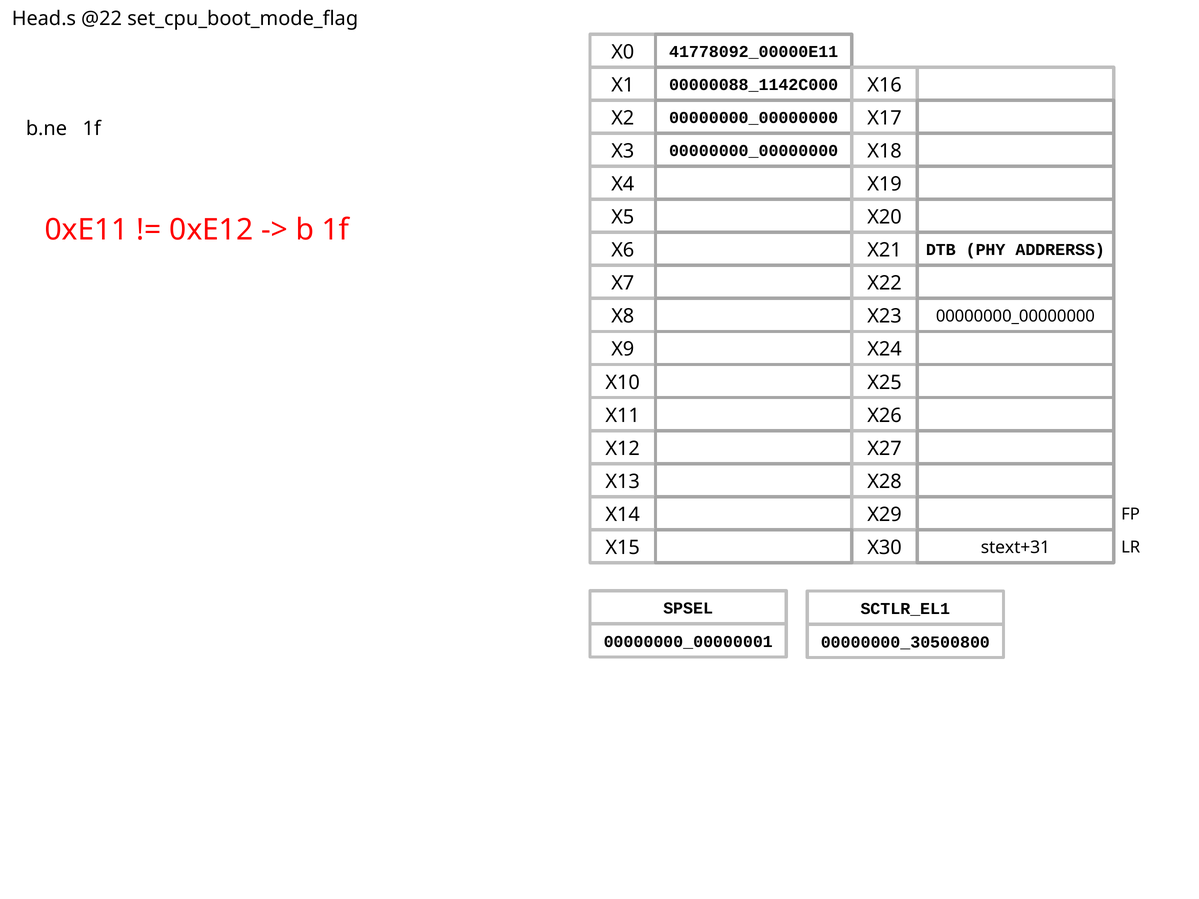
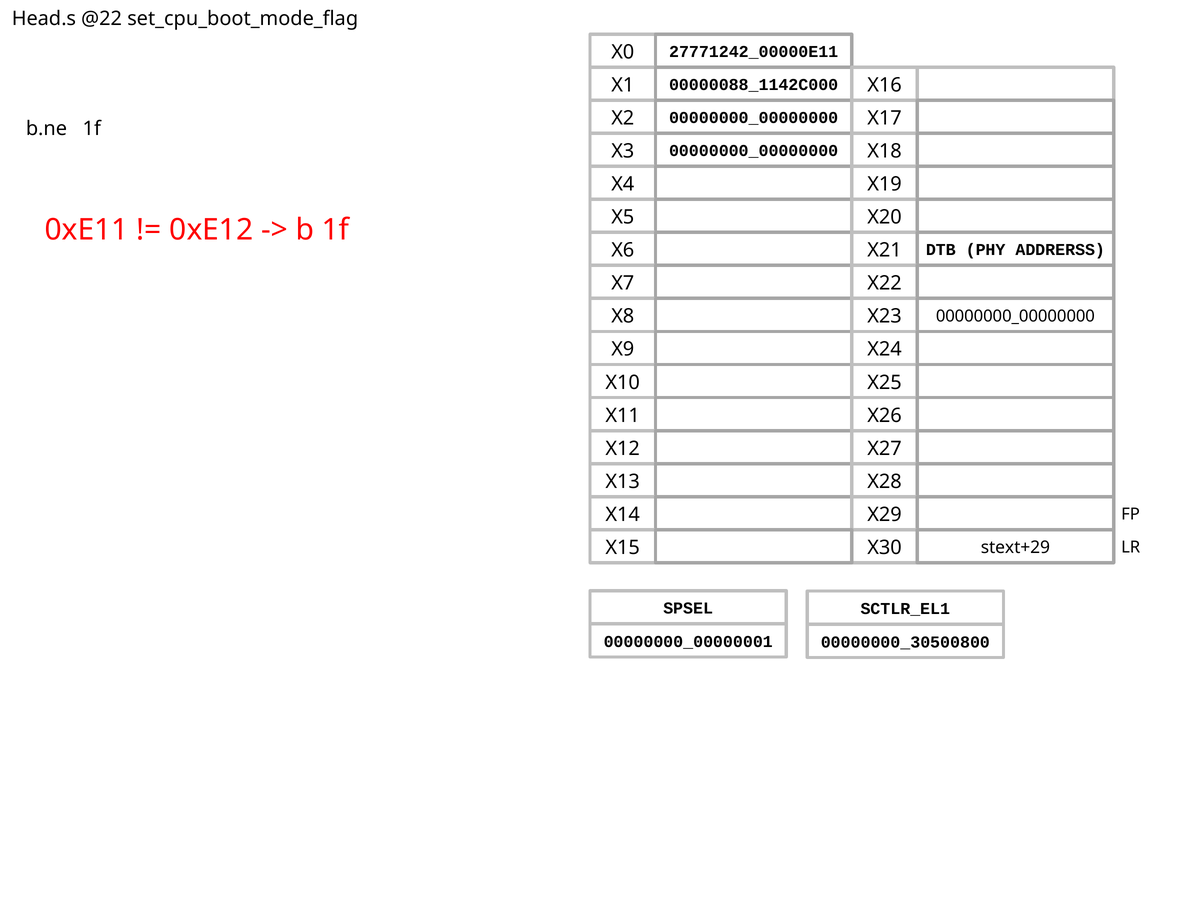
41778092_00000E11: 41778092_00000E11 -> 27771242_00000E11
stext+31: stext+31 -> stext+29
